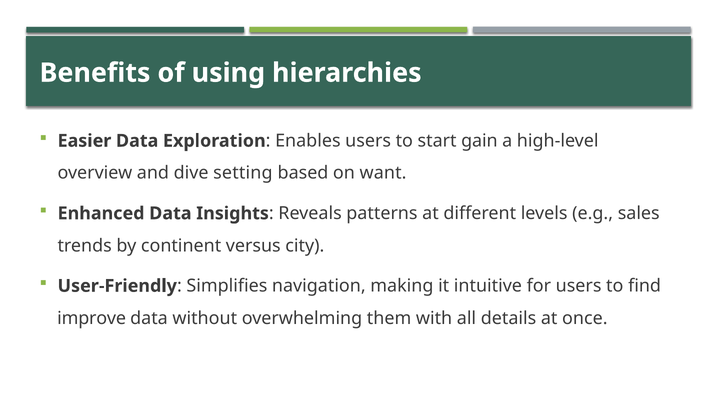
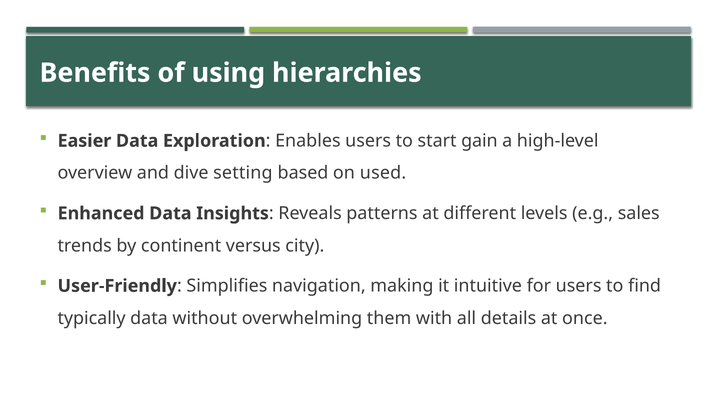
want: want -> used
improve: improve -> typically
